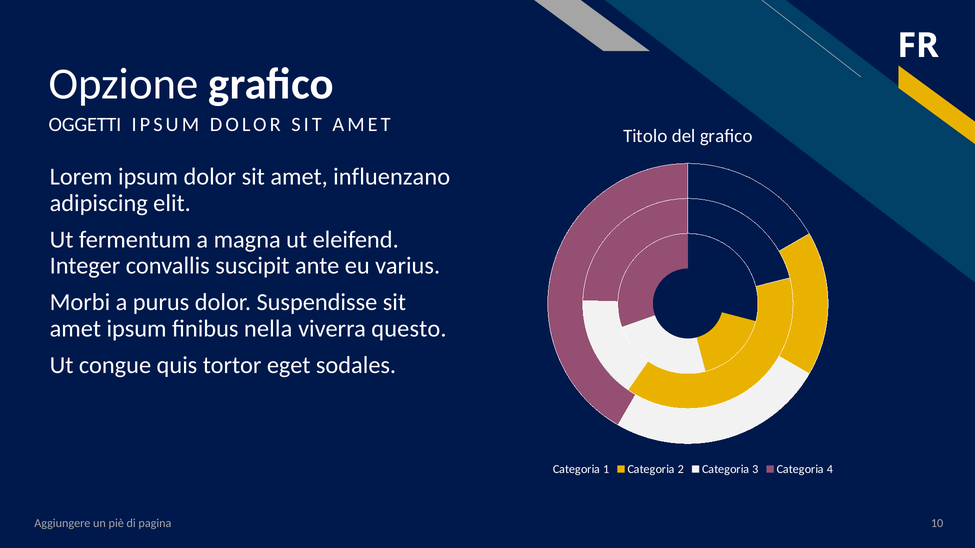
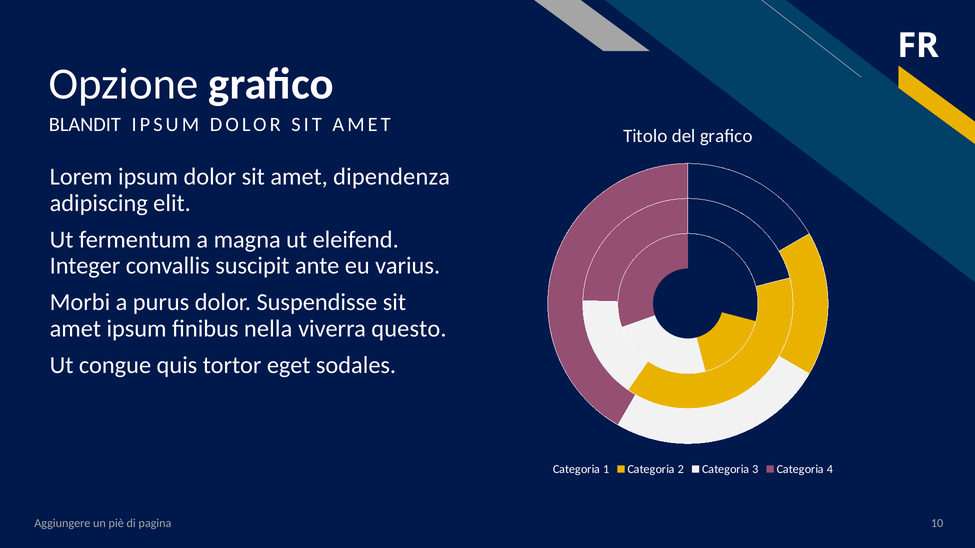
OGGETTI: OGGETTI -> BLANDIT
influenzano: influenzano -> dipendenza
